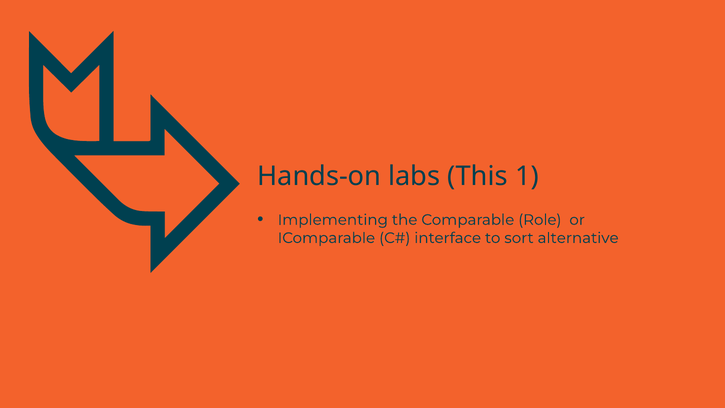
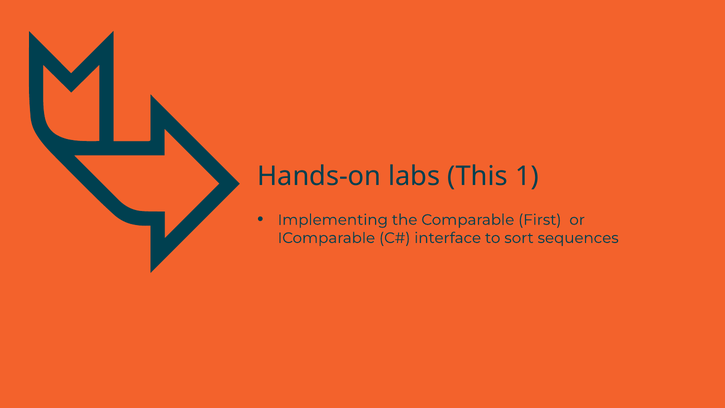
Role: Role -> First
alternative: alternative -> sequences
